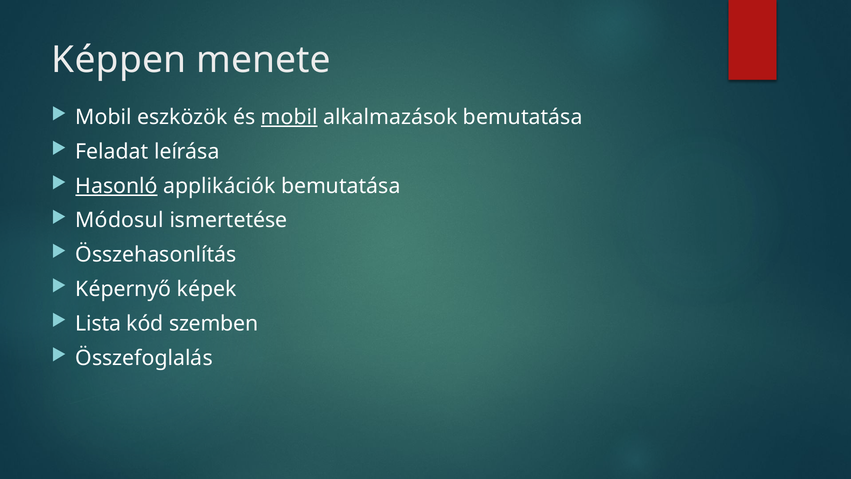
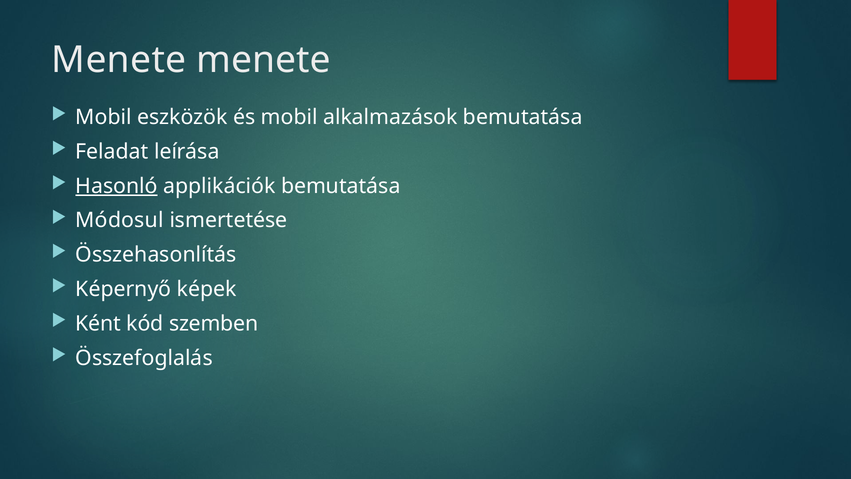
Képpen at (119, 60): Képpen -> Menete
mobil at (289, 117) underline: present -> none
Lista: Lista -> Ként
